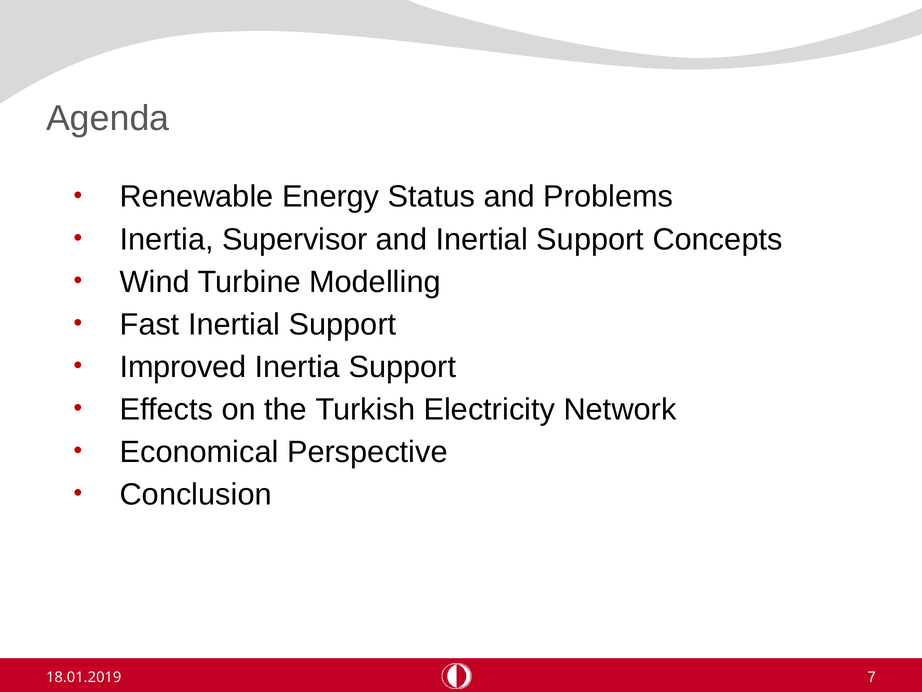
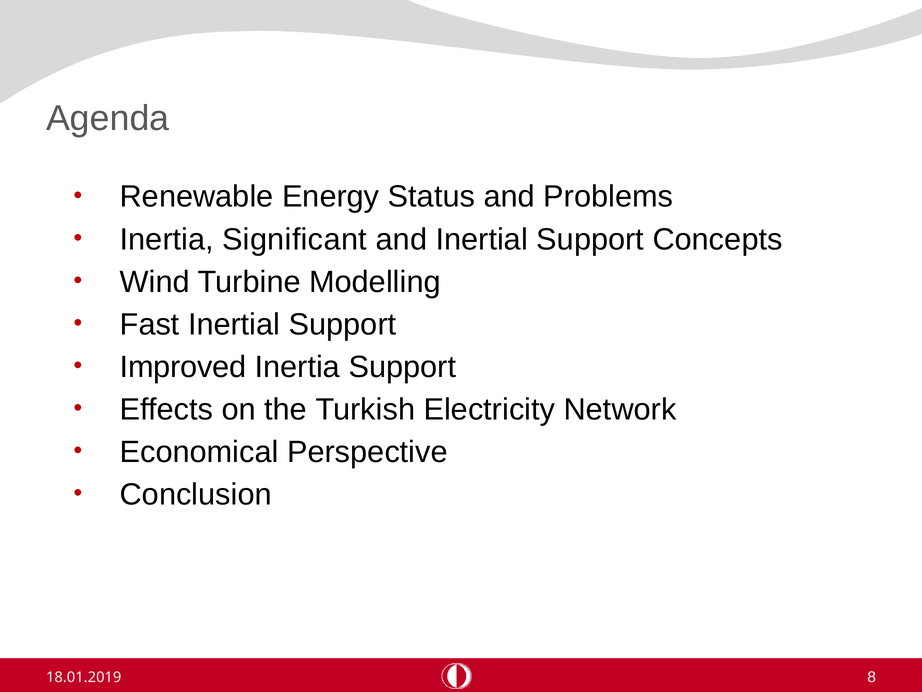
Supervisor: Supervisor -> Significant
7: 7 -> 8
